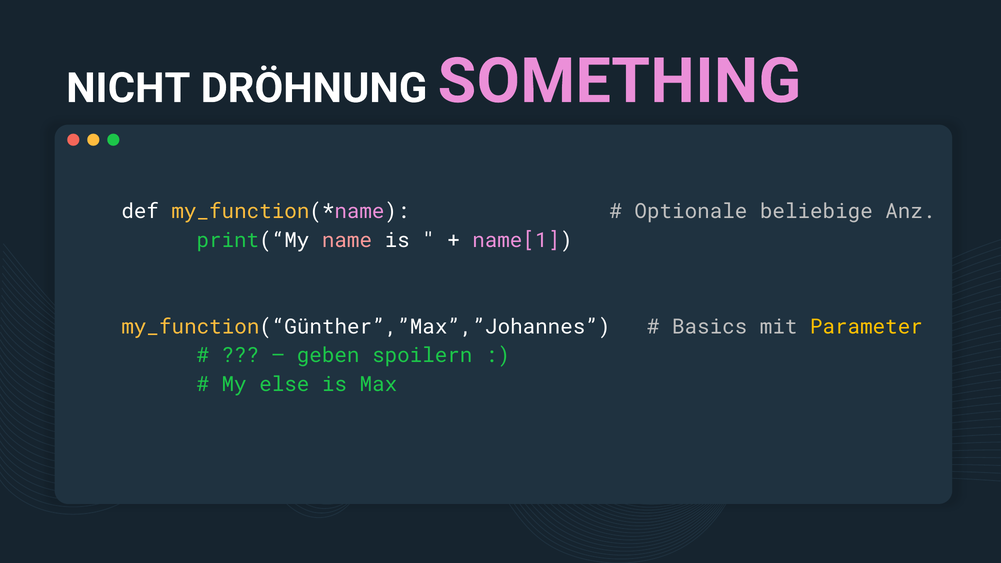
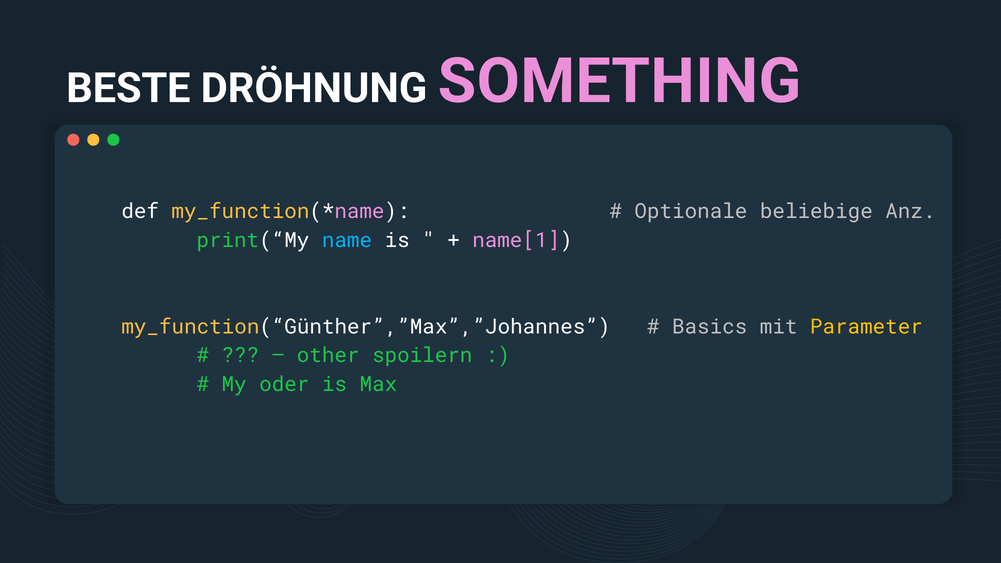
NICHT: NICHT -> BESTE
name colour: pink -> light blue
geben: geben -> other
else: else -> oder
